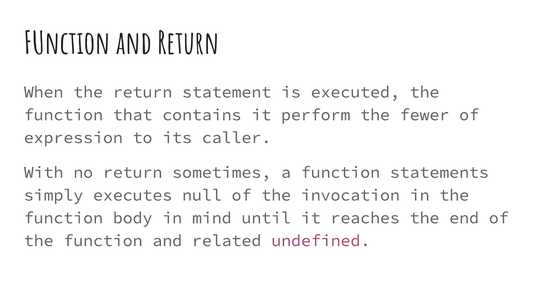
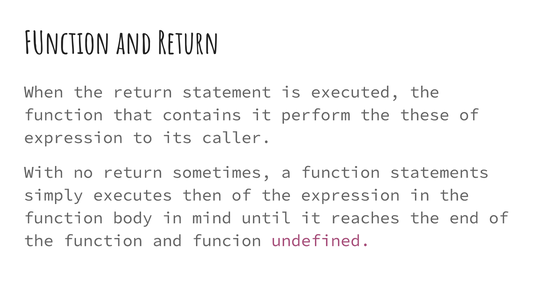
fewer: fewer -> these
null: null -> then
the invocation: invocation -> expression
related: related -> funcion
